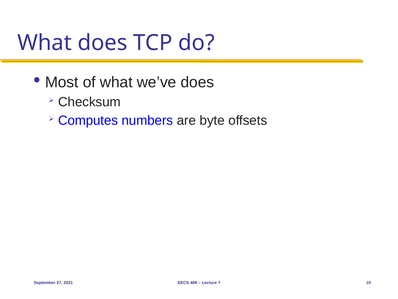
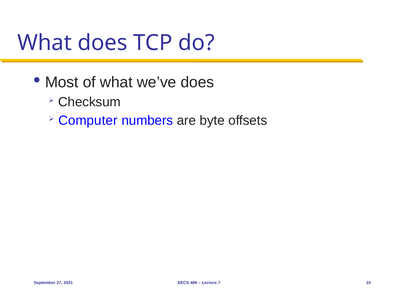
Computes: Computes -> Computer
